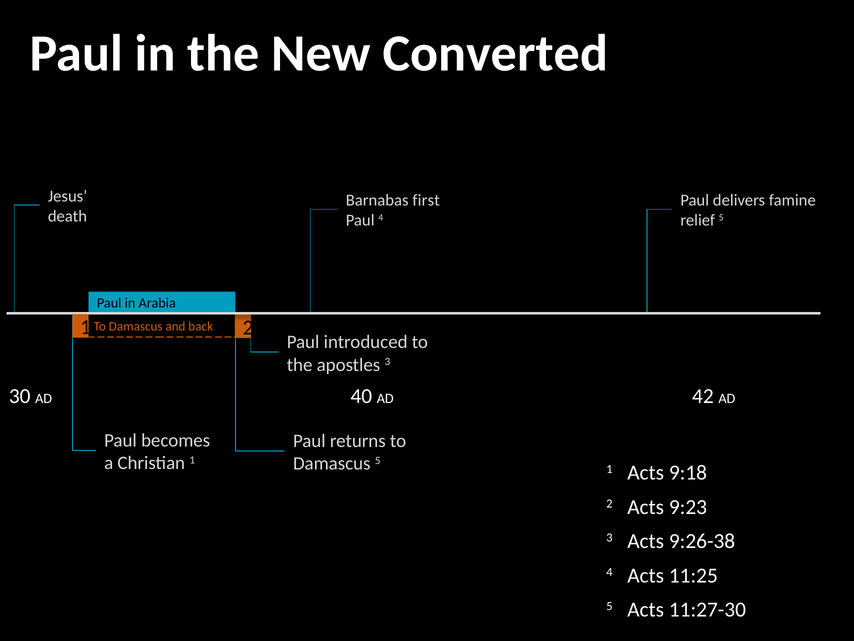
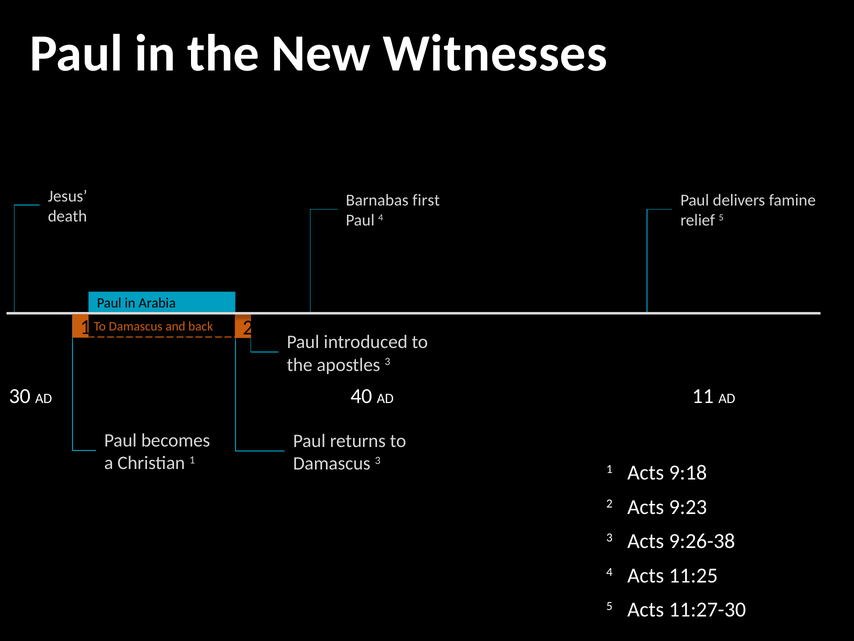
Converted: Converted -> Witnesses
42: 42 -> 11
Damascus 5: 5 -> 3
